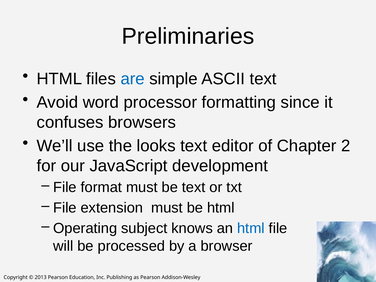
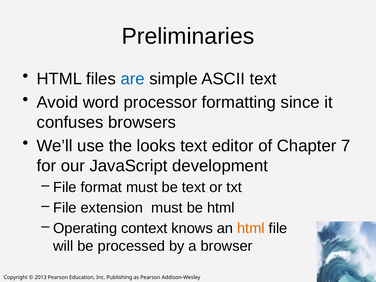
2: 2 -> 7
subject: subject -> context
html at (251, 228) colour: blue -> orange
